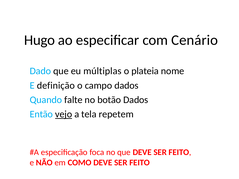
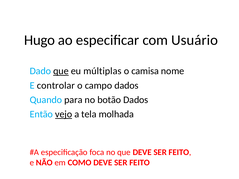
Cenário: Cenário -> Usuário
que at (61, 71) underline: none -> present
plateia: plateia -> camisa
definição: definição -> controlar
falte: falte -> para
repetem: repetem -> molhada
